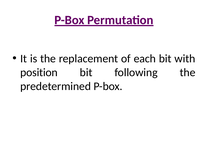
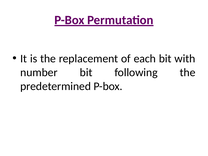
position: position -> number
